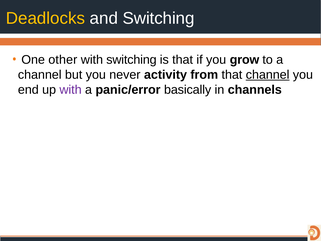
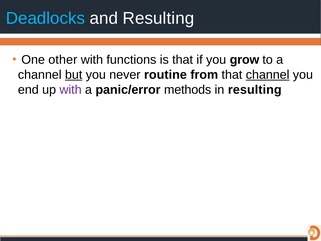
Deadlocks colour: yellow -> light blue
and Switching: Switching -> Resulting
with switching: switching -> functions
but underline: none -> present
activity: activity -> routine
basically: basically -> methods
in channels: channels -> resulting
